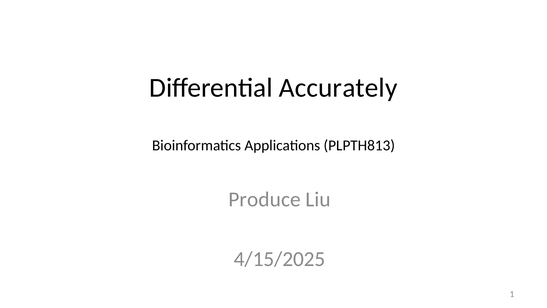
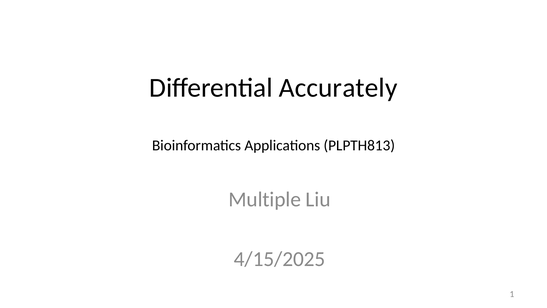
Produce: Produce -> Multiple
